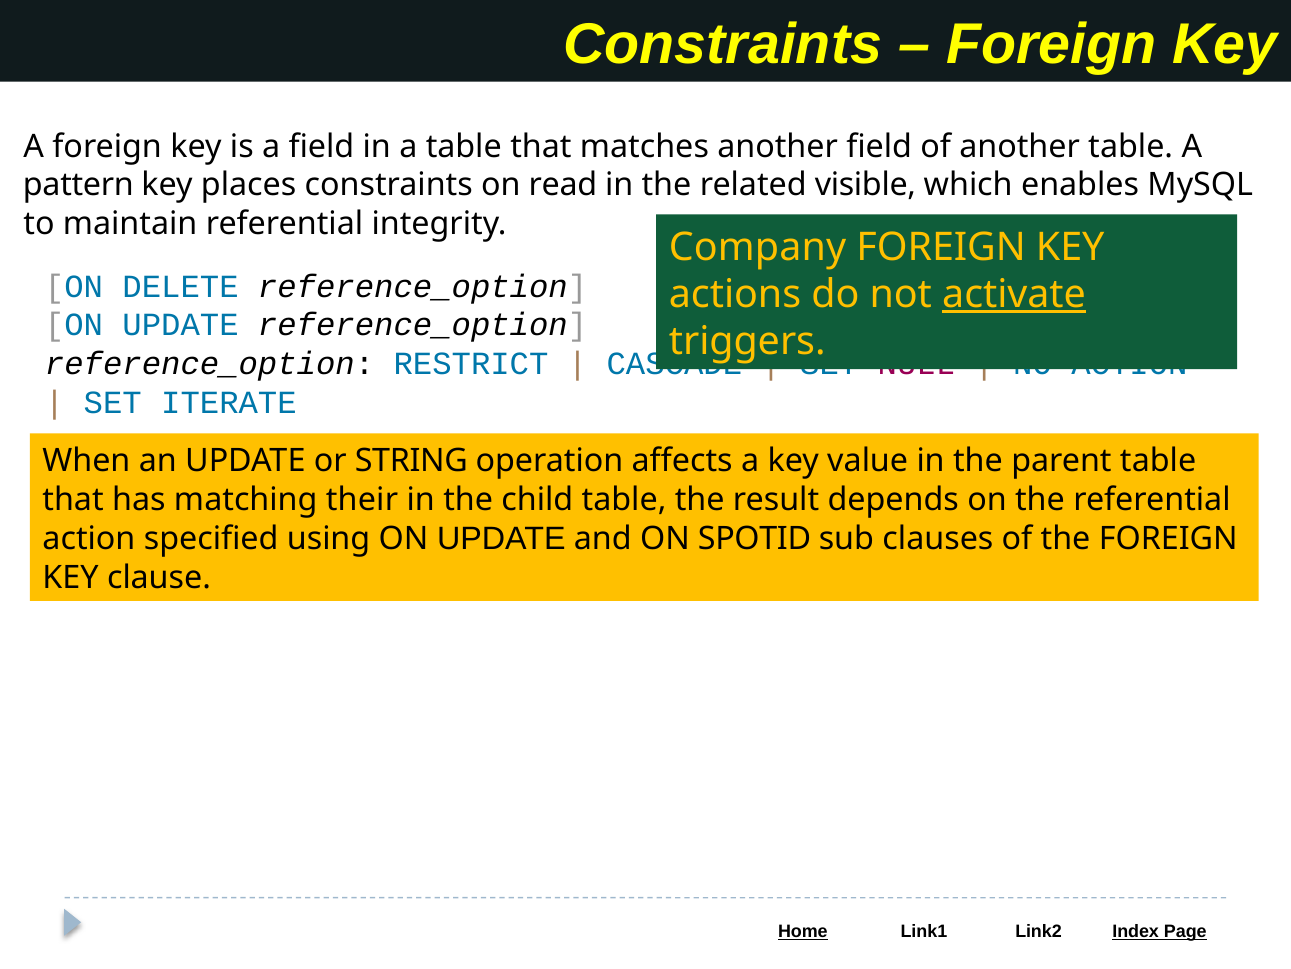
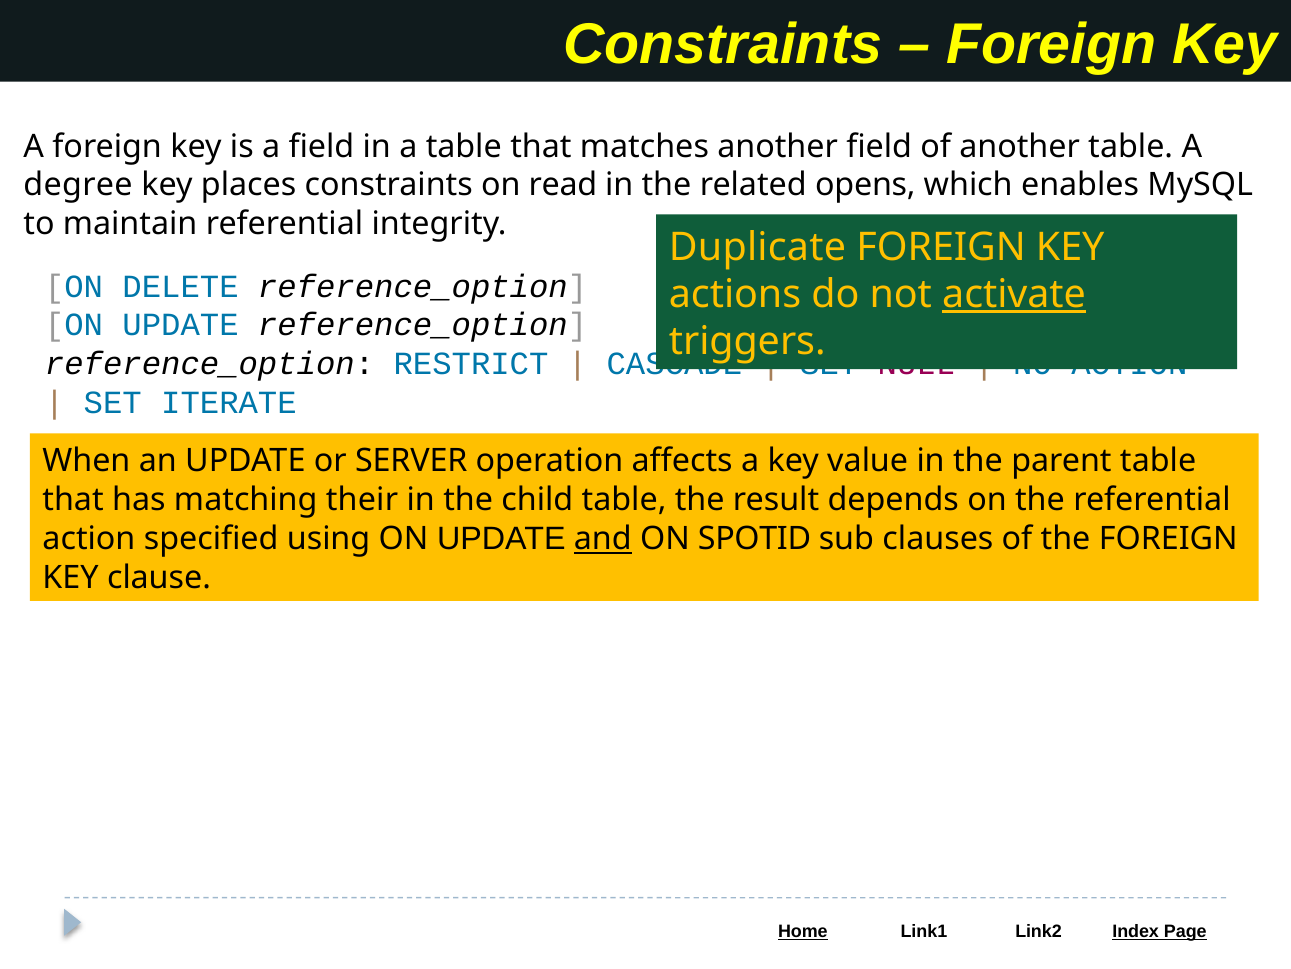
pattern: pattern -> degree
visible: visible -> opens
Company: Company -> Duplicate
STRING: STRING -> SERVER
and underline: none -> present
